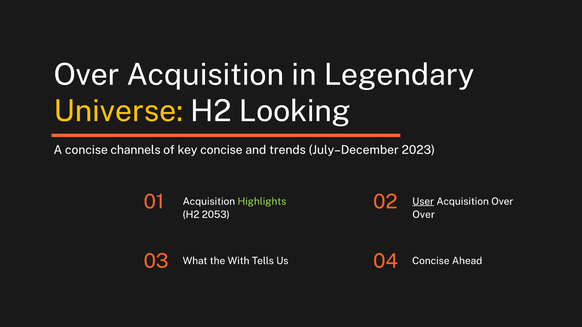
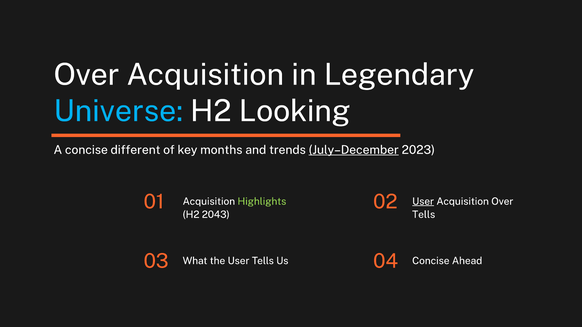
Universe colour: yellow -> light blue
channels: channels -> different
key concise: concise -> months
July–December underline: none -> present
2053: 2053 -> 2043
Over at (424, 215): Over -> Tells
the With: With -> User
